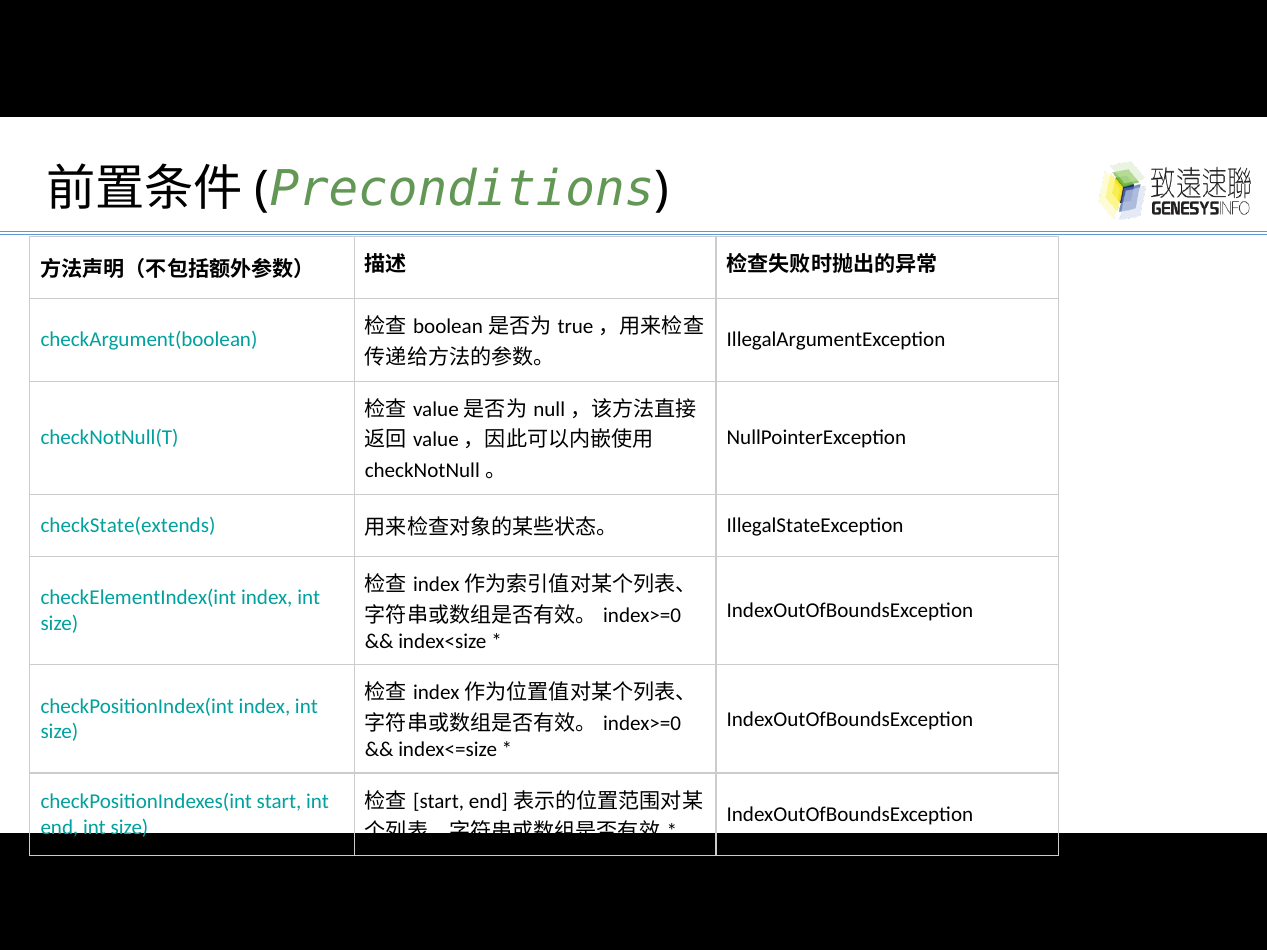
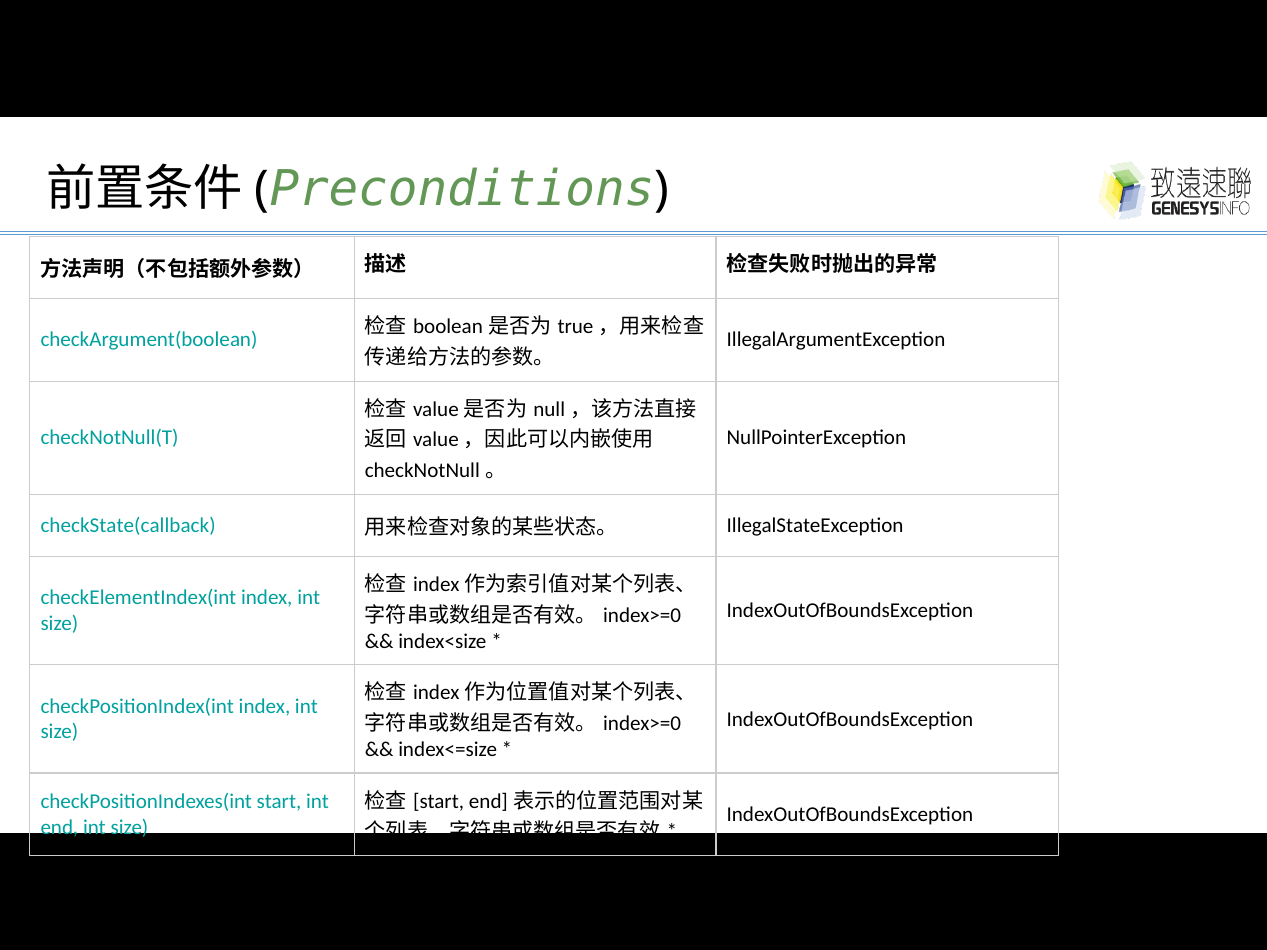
checkState(extends: checkState(extends -> checkState(callback
